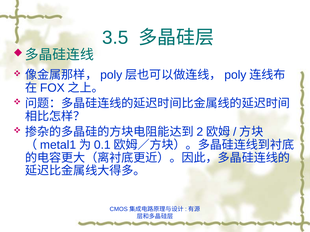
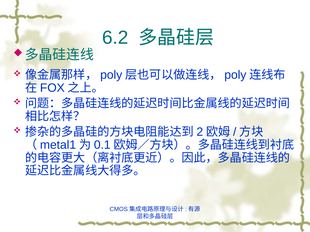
3.5: 3.5 -> 6.2
